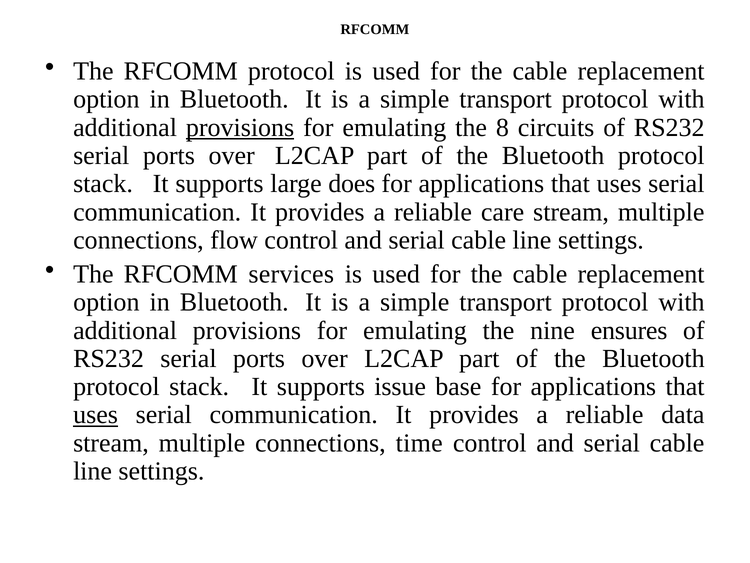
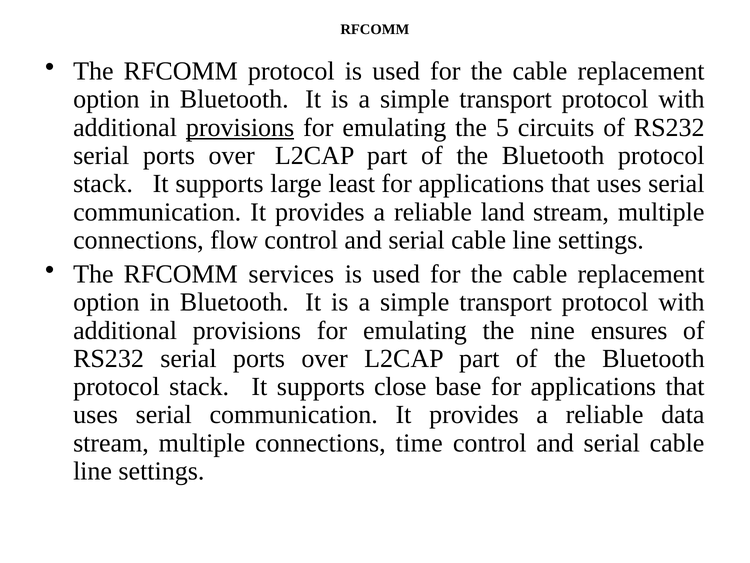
8: 8 -> 5
does: does -> least
care: care -> land
issue: issue -> close
uses at (96, 415) underline: present -> none
